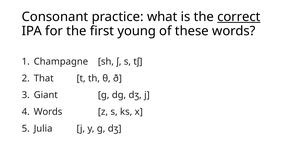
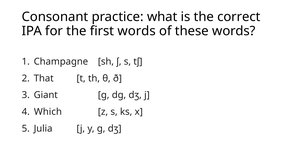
correct underline: present -> none
first young: young -> words
Words at (48, 112): Words -> Which
